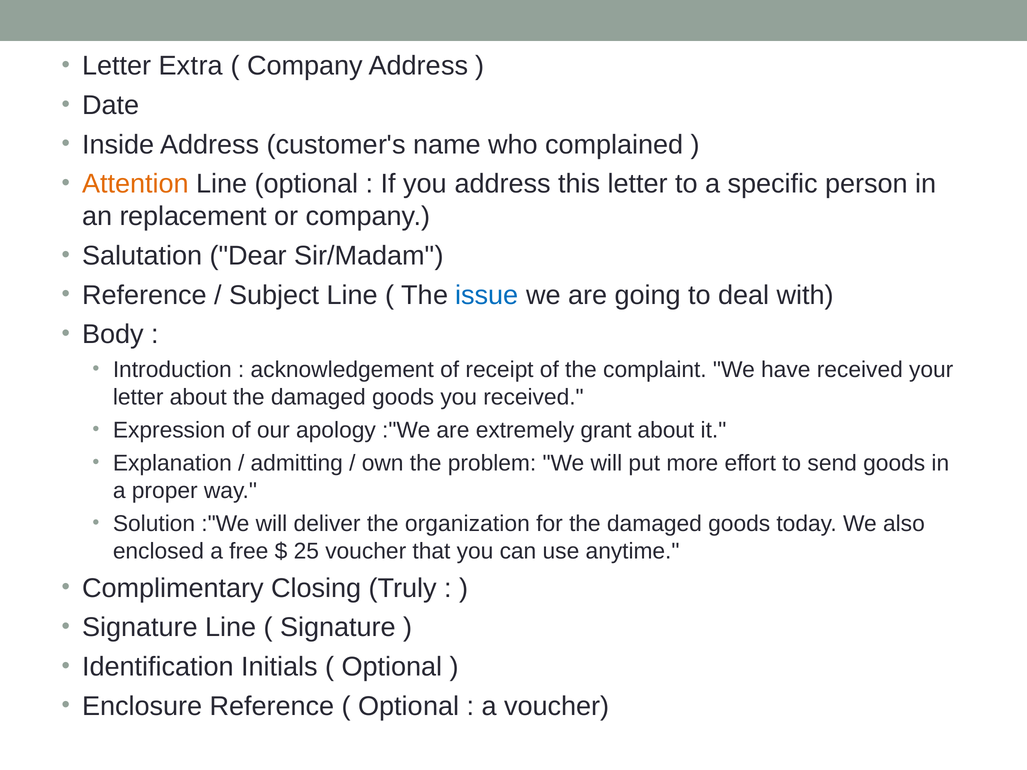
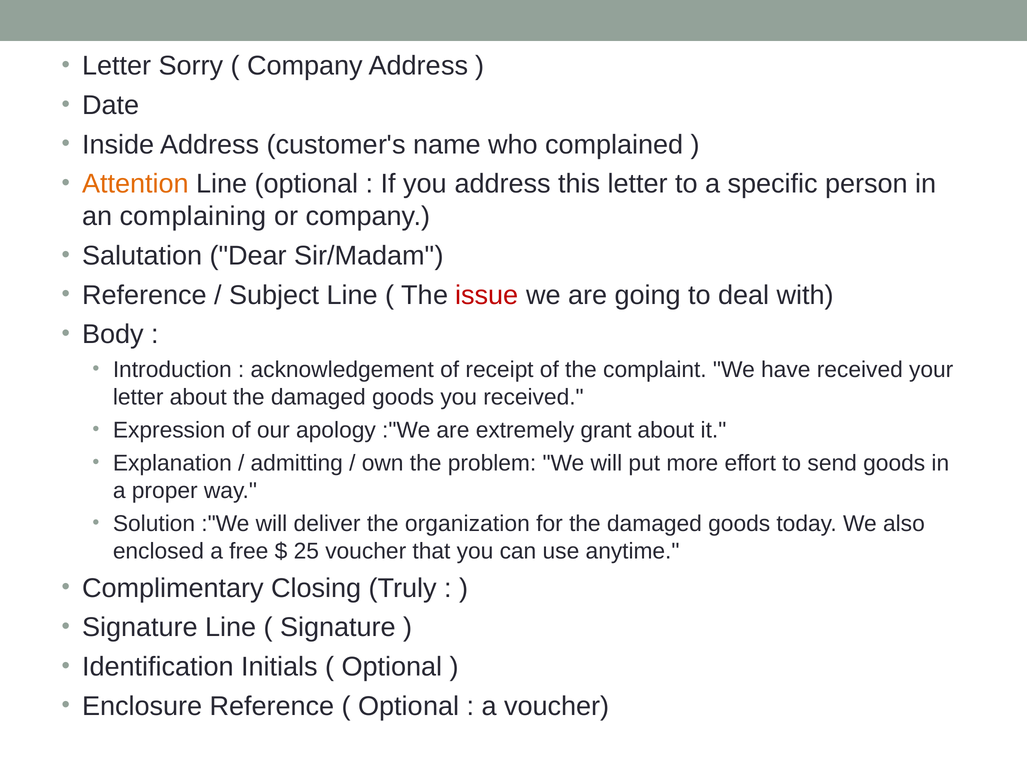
Extra: Extra -> Sorry
replacement: replacement -> complaining
issue colour: blue -> red
